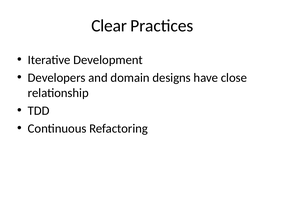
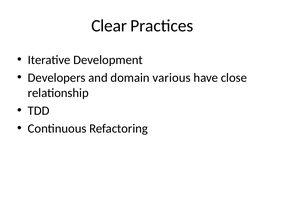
designs: designs -> various
